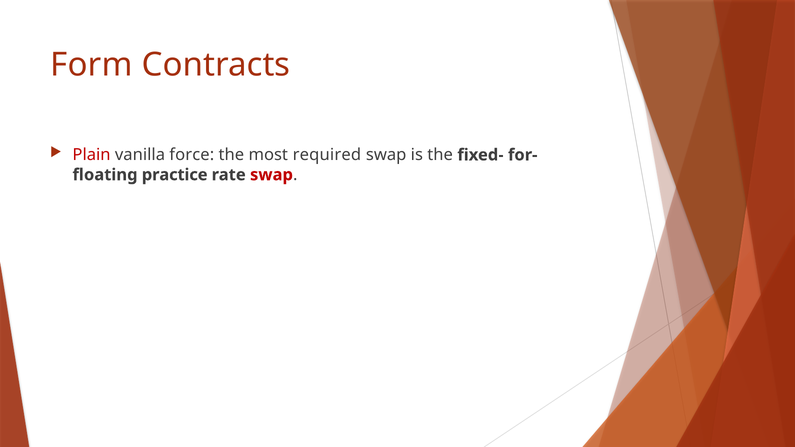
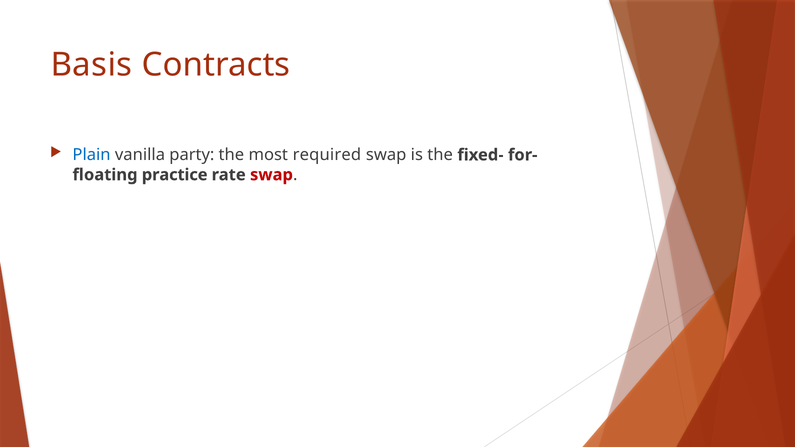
Form: Form -> Basis
Plain colour: red -> blue
force: force -> party
